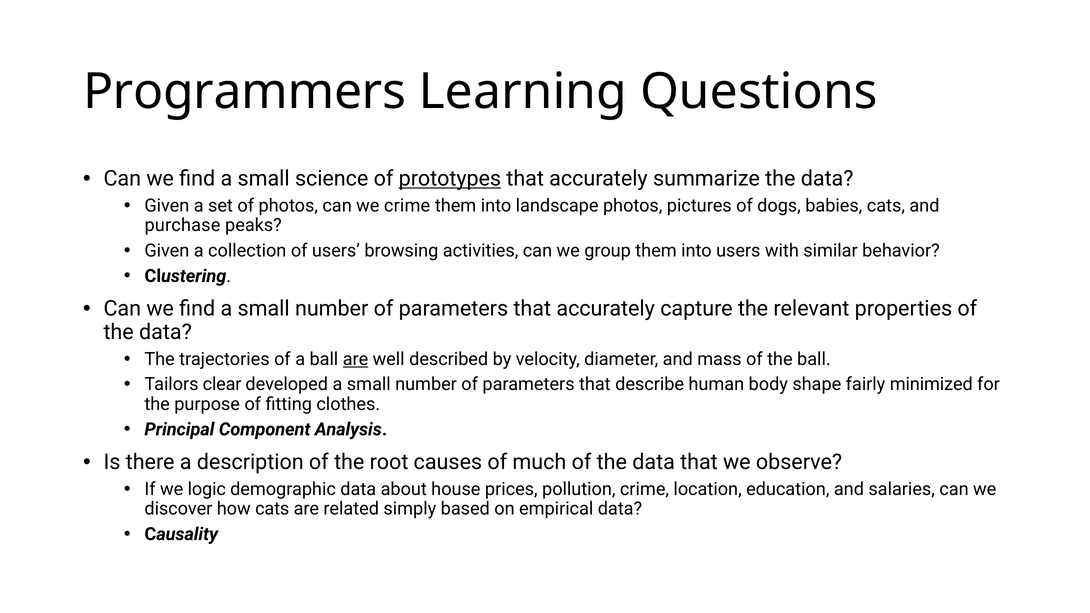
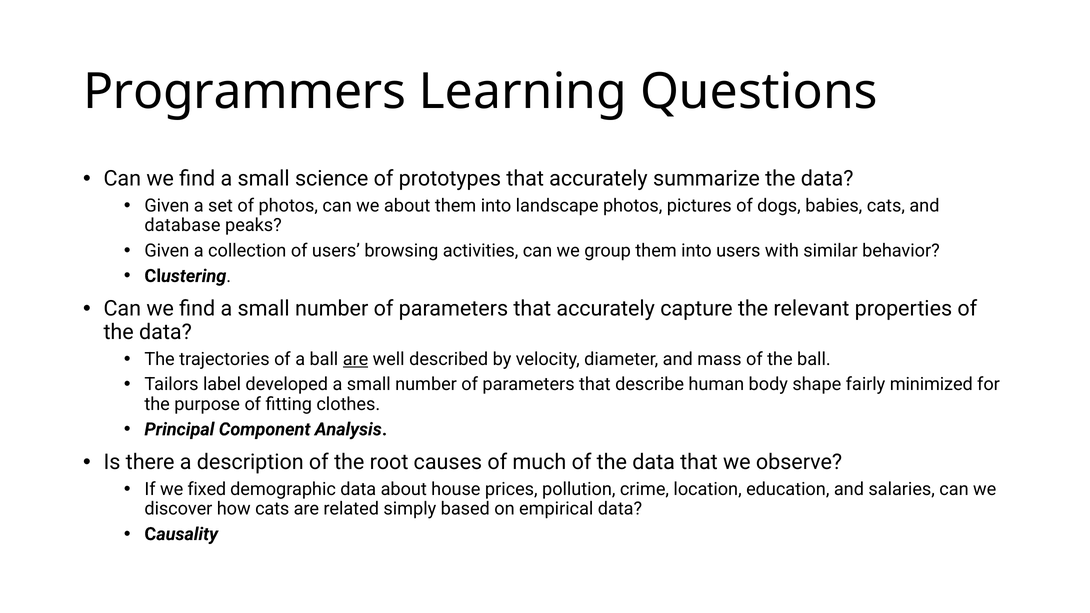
prototypes underline: present -> none
we crime: crime -> about
purchase: purchase -> database
clear: clear -> label
logic: logic -> fixed
